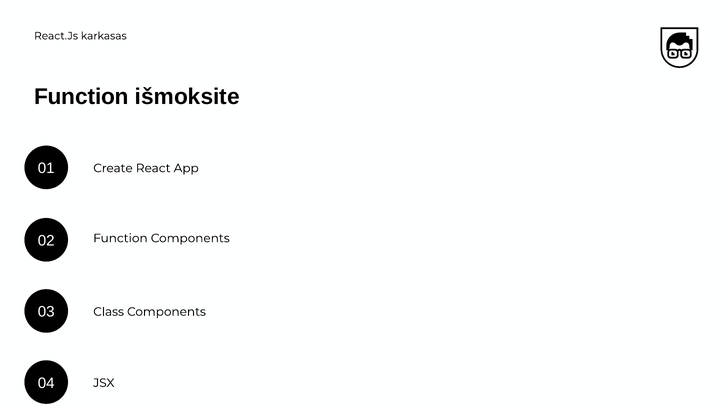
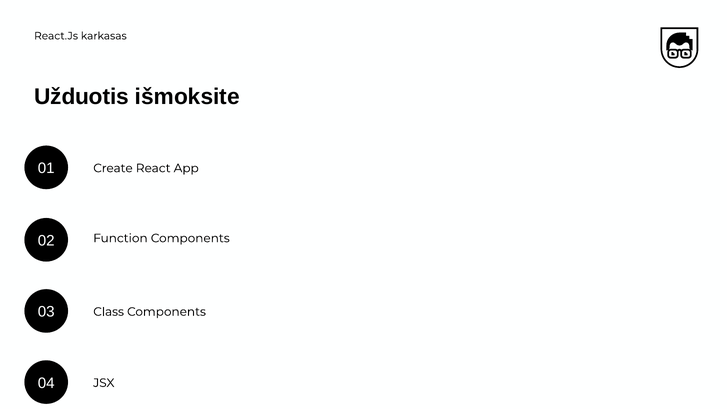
Function at (81, 97): Function -> Užduotis
